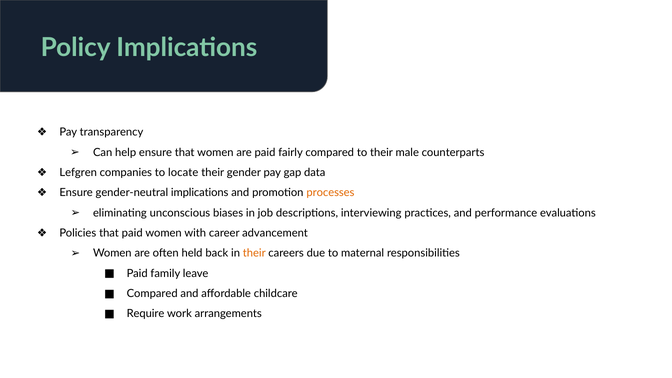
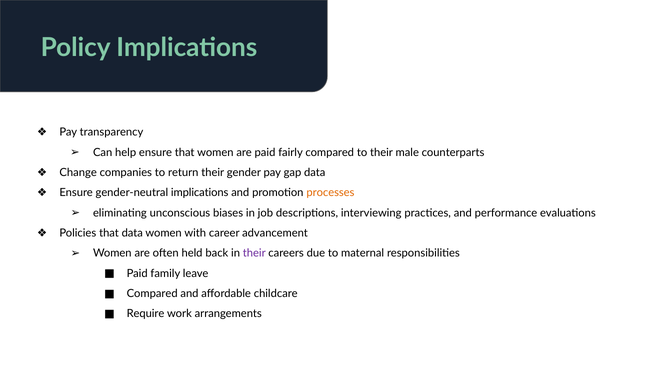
Lefgren: Lefgren -> Change
locate: locate -> return
that paid: paid -> data
their at (254, 253) colour: orange -> purple
